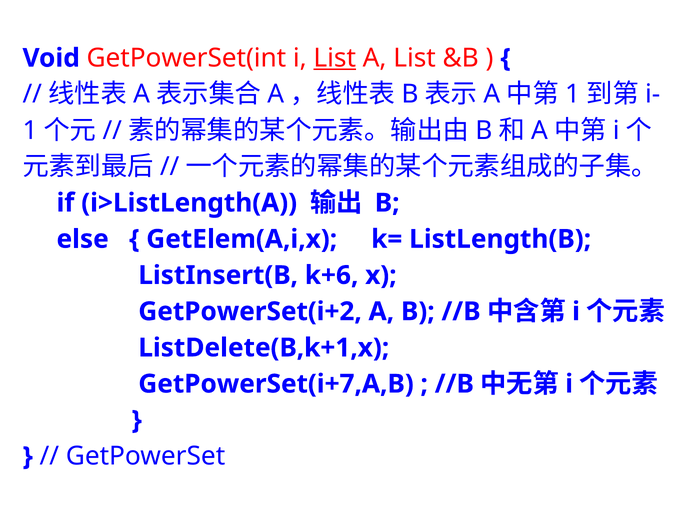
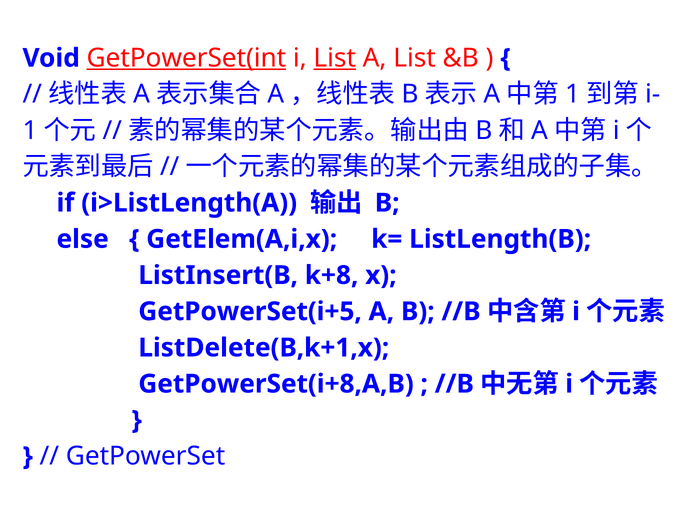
GetPowerSet(int underline: none -> present
k+6: k+6 -> k+8
GetPowerSet(i+2: GetPowerSet(i+2 -> GetPowerSet(i+5
GetPowerSet(i+7,A,B: GetPowerSet(i+7,A,B -> GetPowerSet(i+8,A,B
